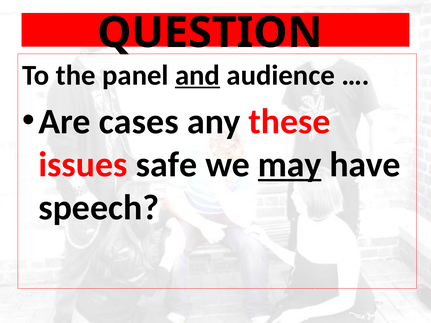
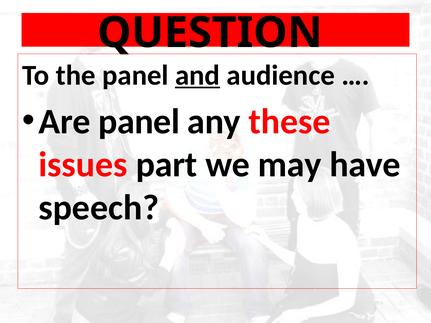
Are cases: cases -> panel
safe: safe -> part
may underline: present -> none
